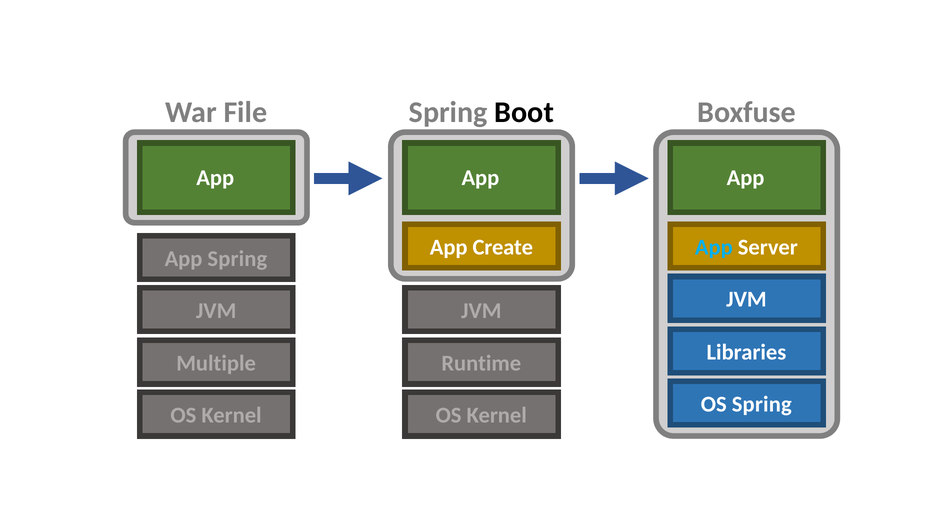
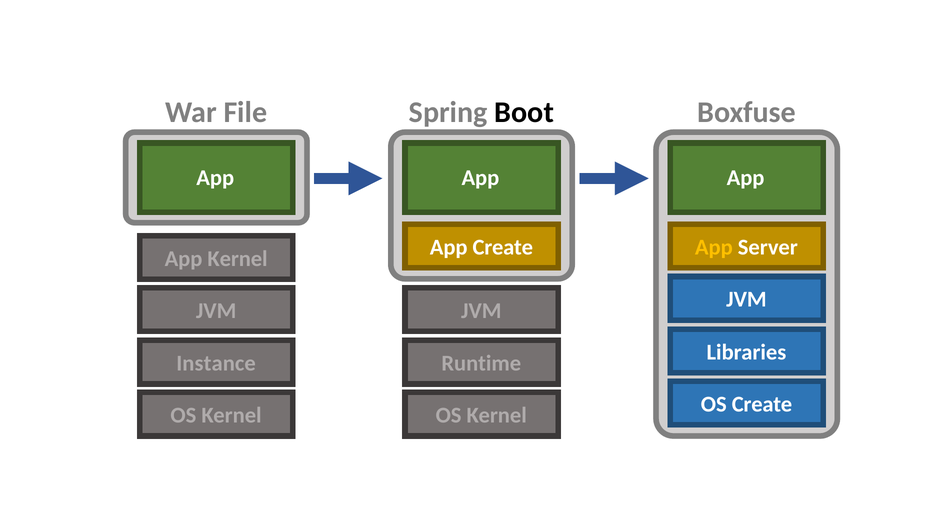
App at (714, 248) colour: light blue -> yellow
App Spring: Spring -> Kernel
Multiple: Multiple -> Instance
OS Spring: Spring -> Create
